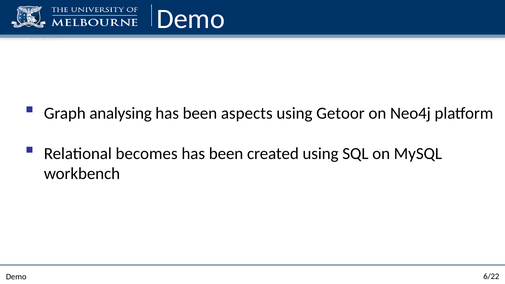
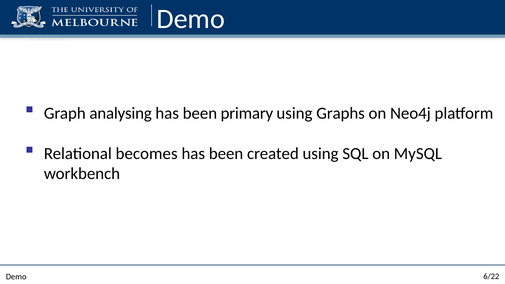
aspects: aspects -> primary
Getoor: Getoor -> Graphs
